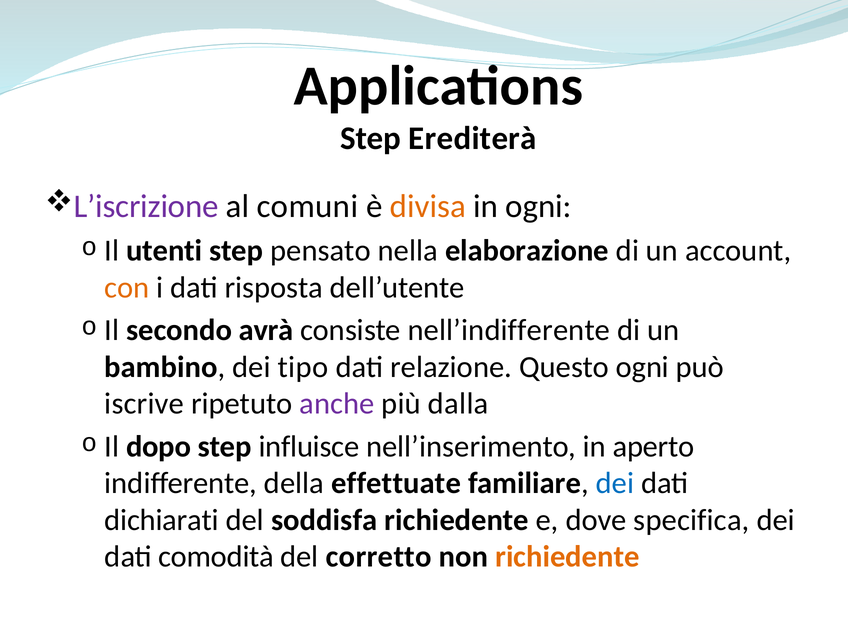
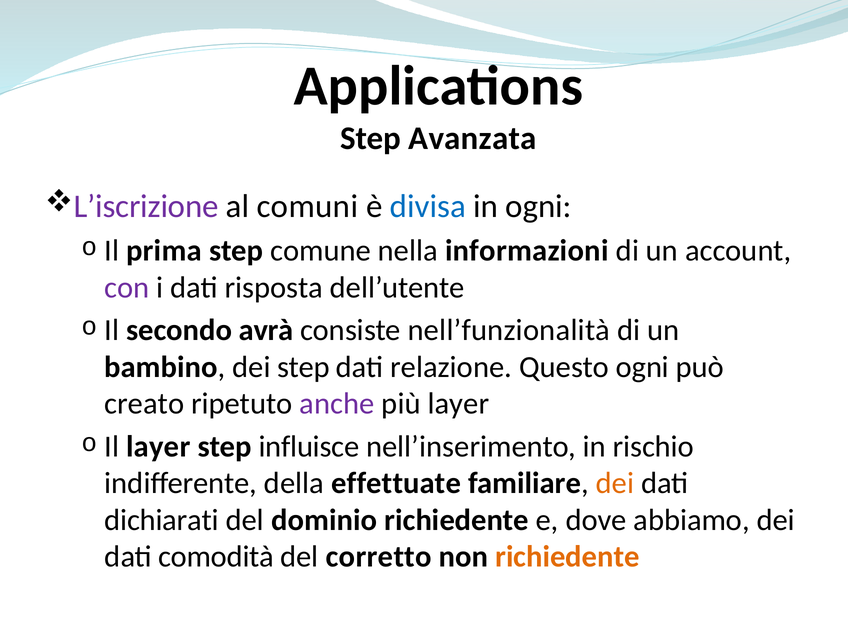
Erediterà: Erediterà -> Avanzata
divisa colour: orange -> blue
utenti: utenti -> prima
pensato: pensato -> comune
elaborazione: elaborazione -> informazioni
con colour: orange -> purple
nell’indifferente: nell’indifferente -> nell’funzionalità
dei tipo: tipo -> step
iscrive: iscrive -> creato
più dalla: dalla -> layer
Il dopo: dopo -> layer
aperto: aperto -> rischio
dei at (615, 483) colour: blue -> orange
soddisfa: soddisfa -> dominio
specifica: specifica -> abbiamo
